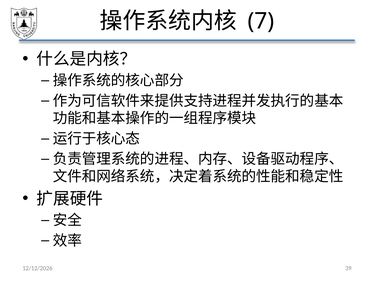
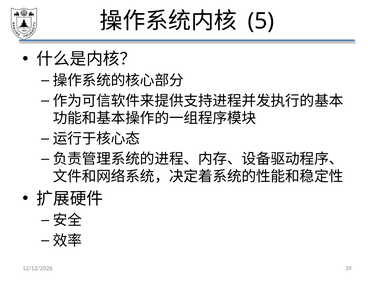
7: 7 -> 5
